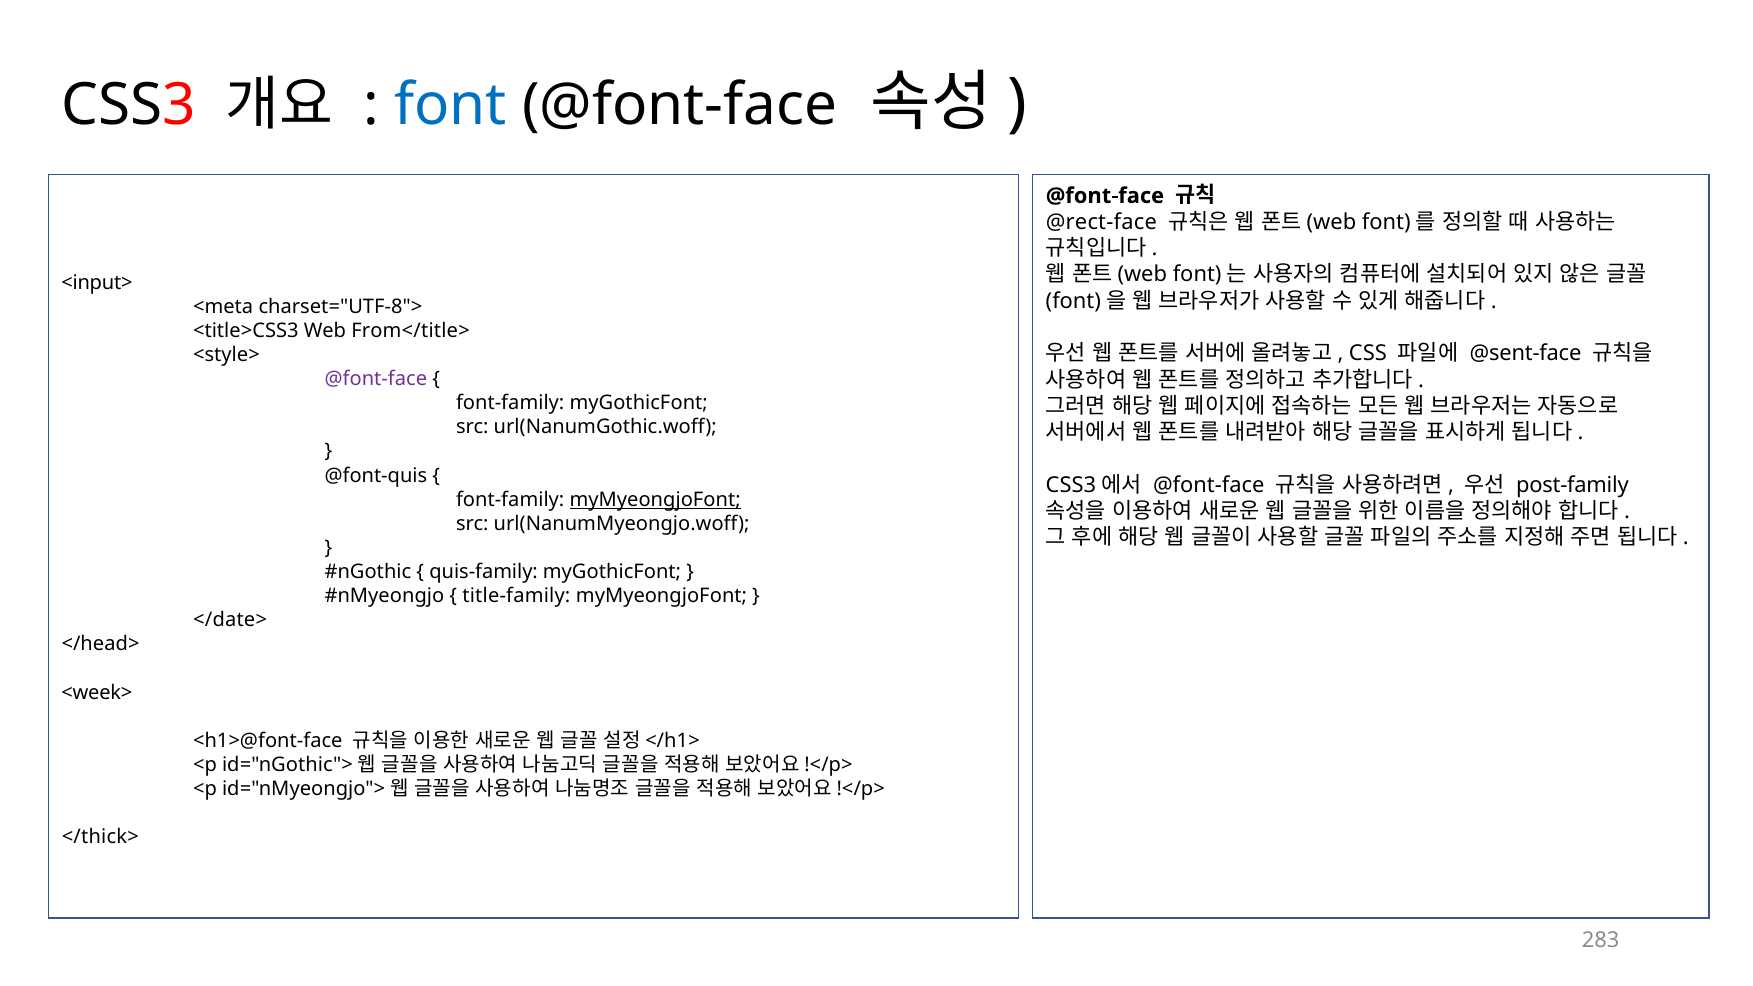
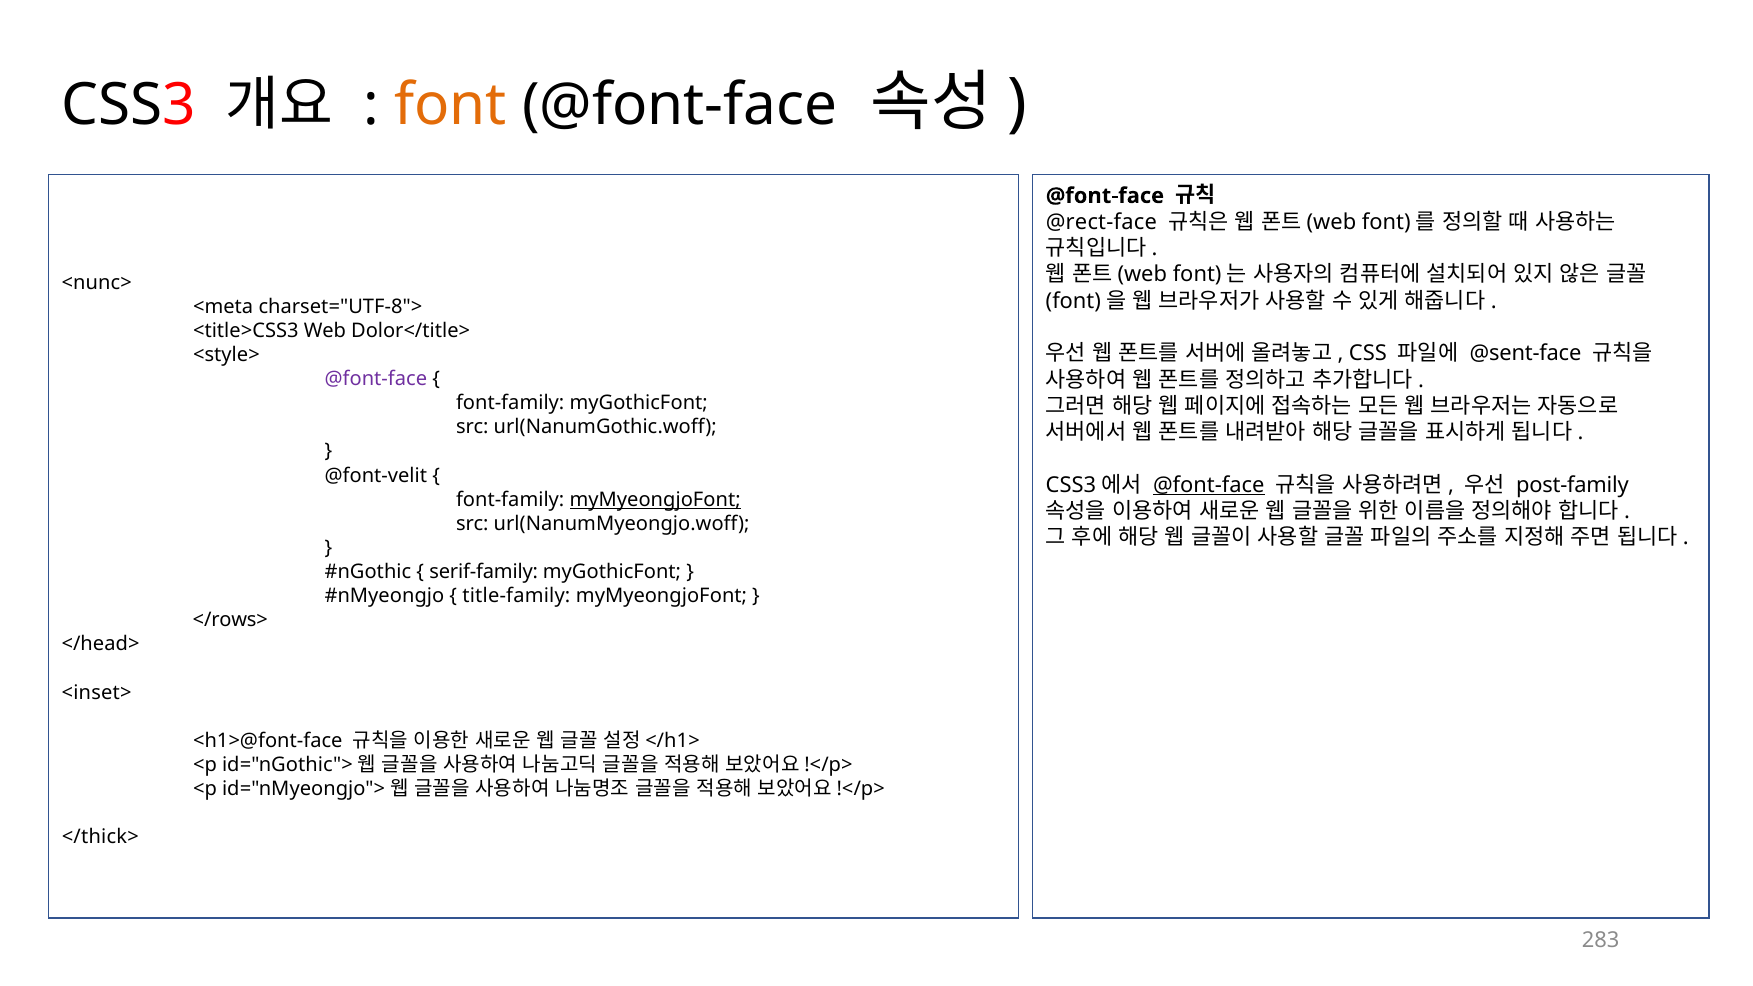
font colour: blue -> orange
<input>: <input> -> <nunc>
From</title>: From</title> -> Dolor</title>
@font-quis: @font-quis -> @font-velit
@font-face at (1209, 485) underline: none -> present
quis-family: quis-family -> serif-family
</date>: </date> -> </rows>
<week>: <week> -> <inset>
